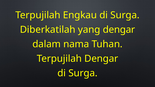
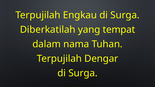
yang dengar: dengar -> tempat
